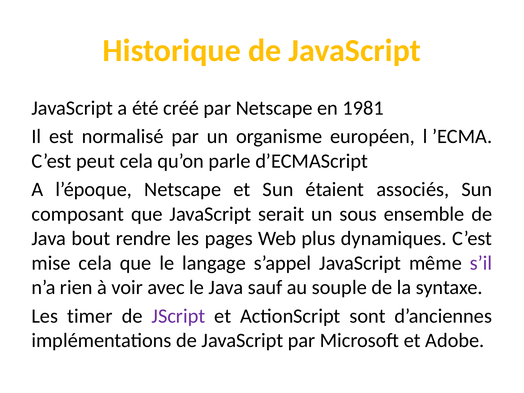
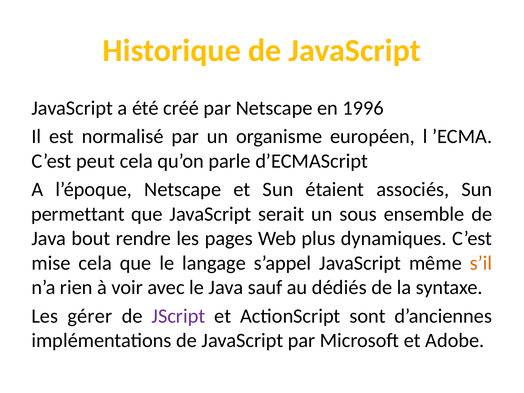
1981: 1981 -> 1996
composant: composant -> permettant
s’il colour: purple -> orange
souple: souple -> dédiés
timer: timer -> gérer
